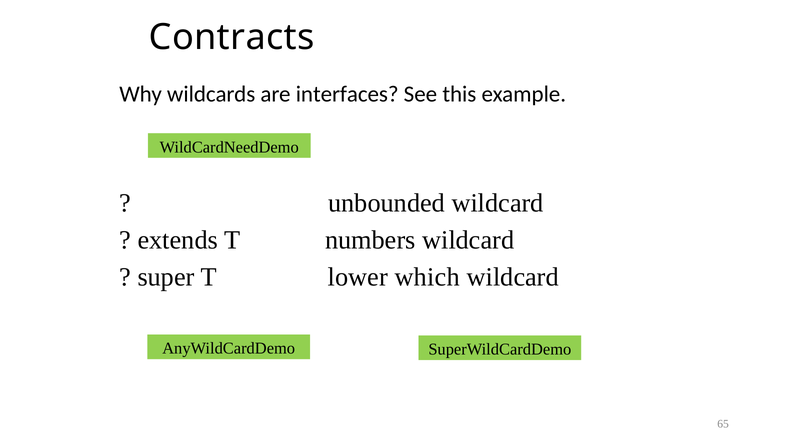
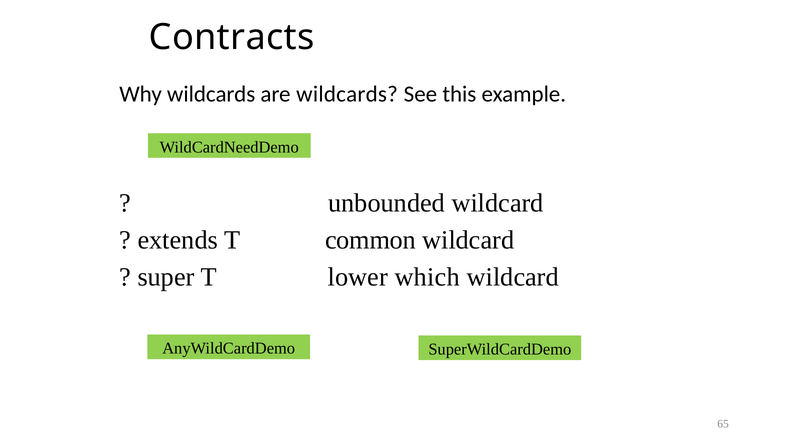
are interfaces: interfaces -> wildcards
numbers: numbers -> common
